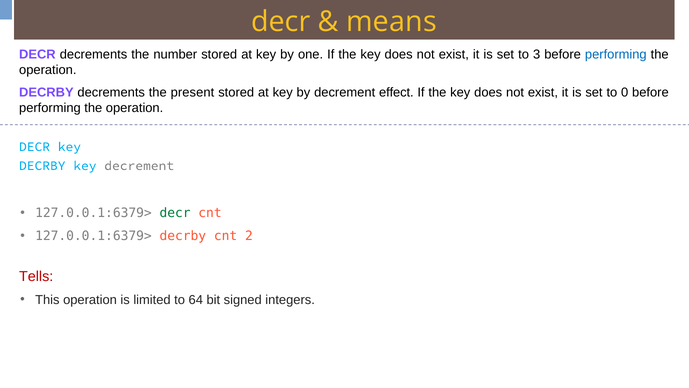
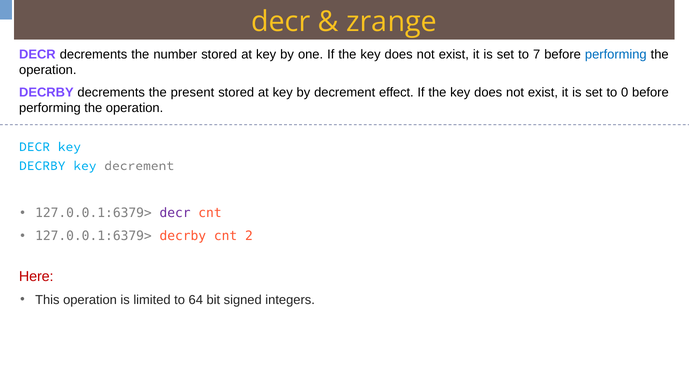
means: means -> zrange
3: 3 -> 7
decr at (175, 213) colour: green -> purple
Tells: Tells -> Here
